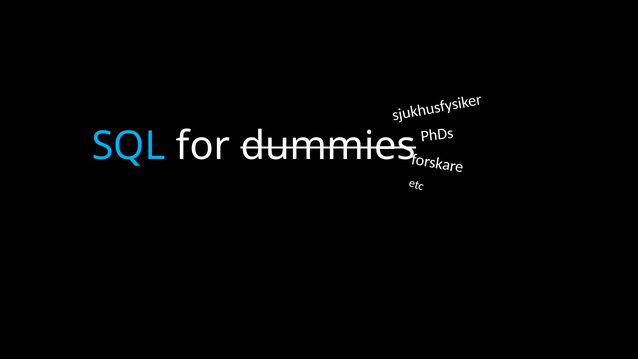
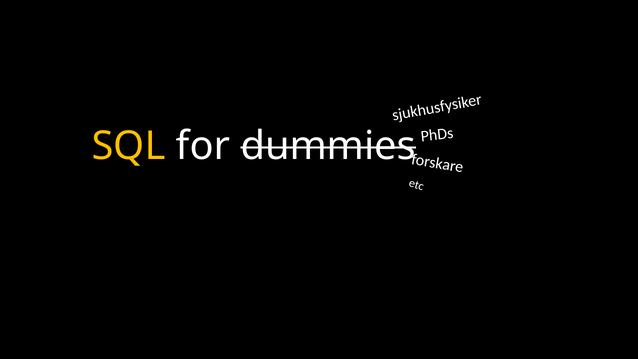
SQL colour: light blue -> yellow
